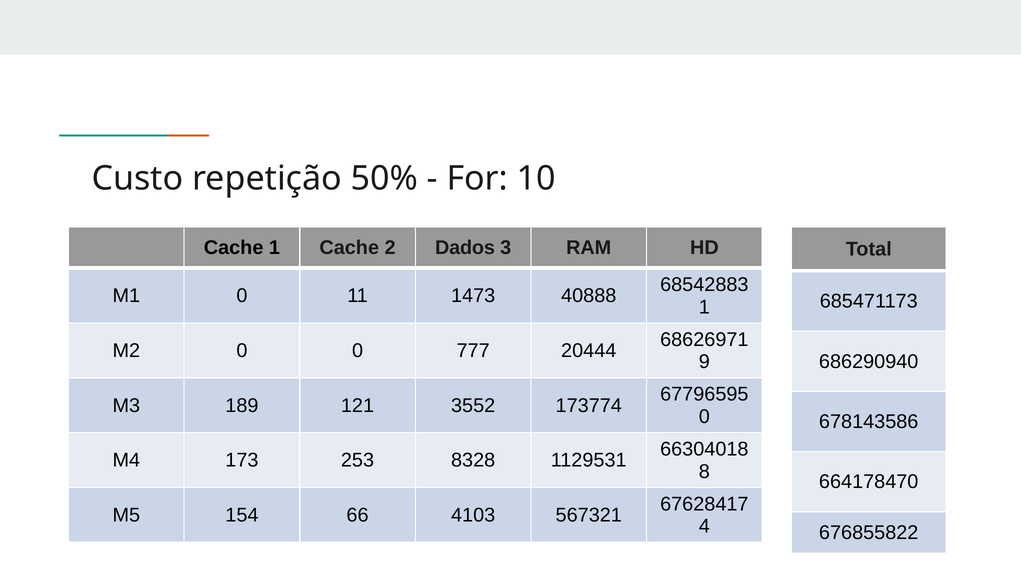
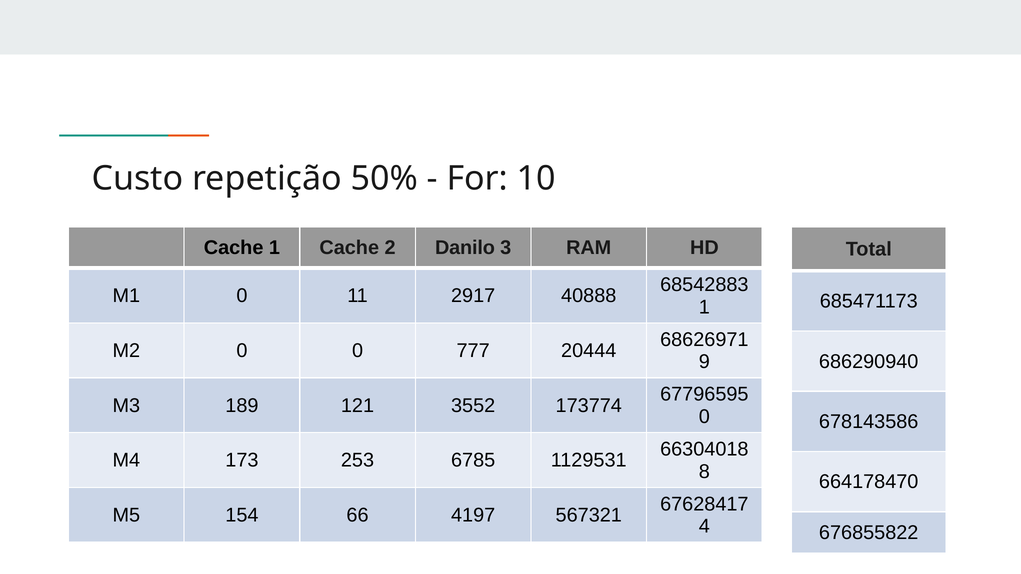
Dados: Dados -> Danilo
1473: 1473 -> 2917
8328: 8328 -> 6785
4103: 4103 -> 4197
